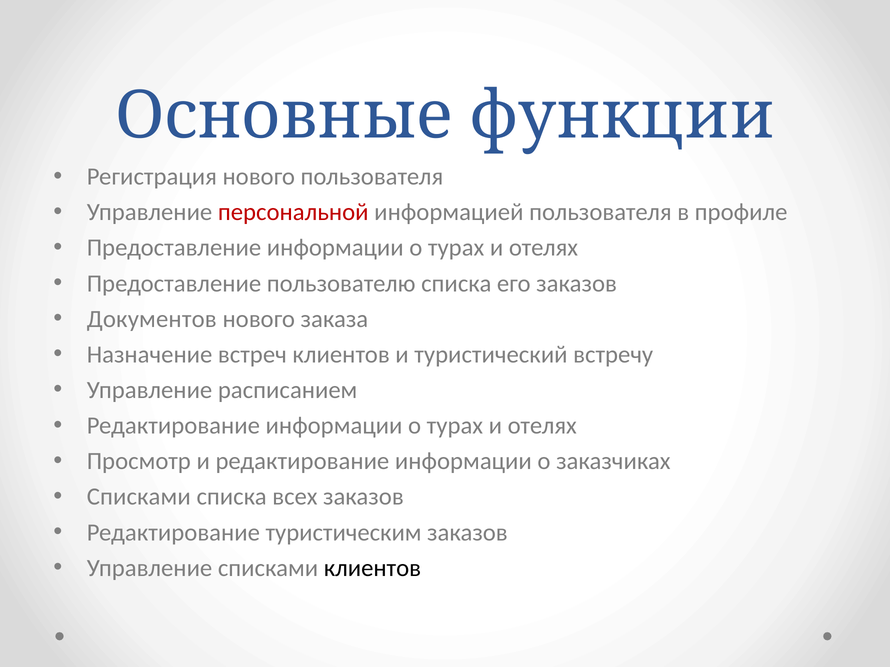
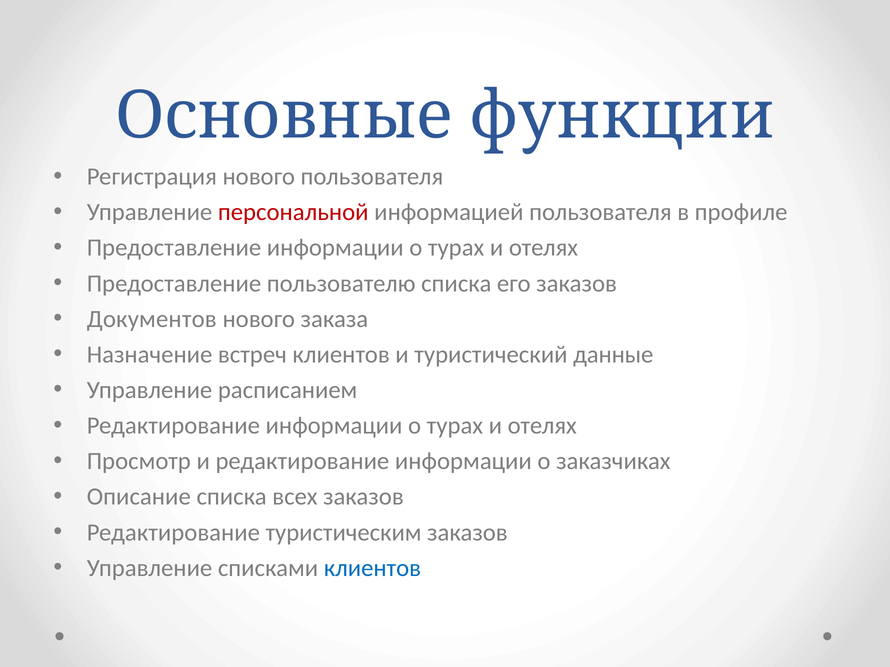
встречу: встречу -> данные
Списками at (139, 497): Списками -> Описание
клиентов at (372, 568) colour: black -> blue
